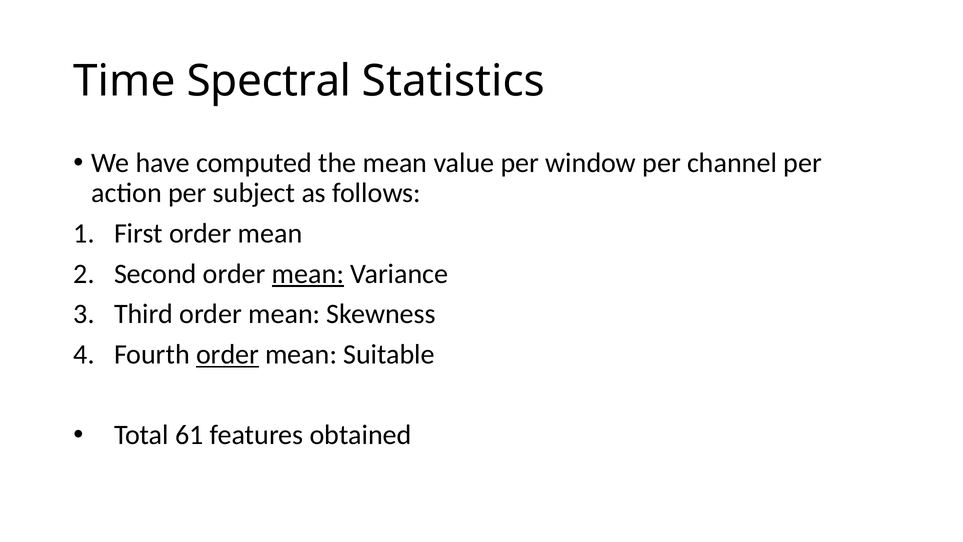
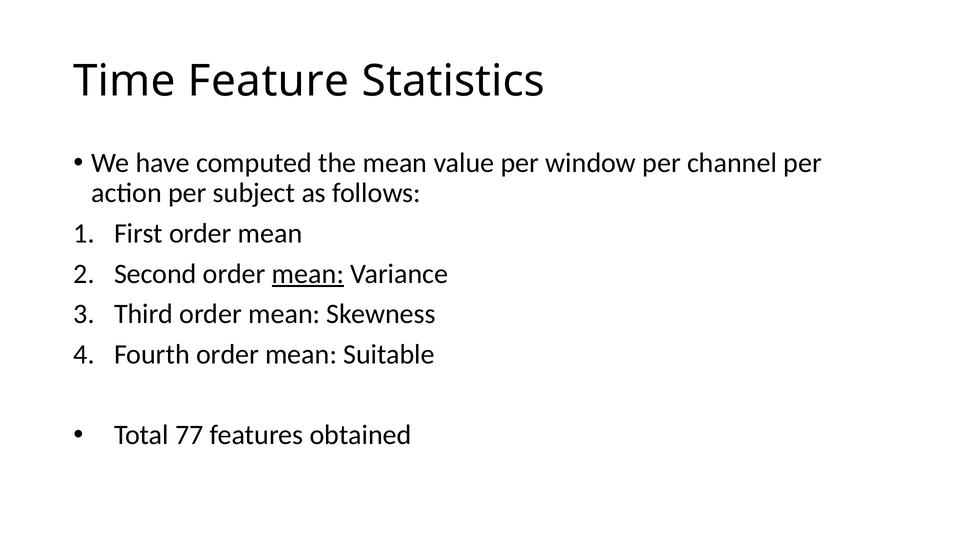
Spectral: Spectral -> Feature
order at (227, 354) underline: present -> none
61: 61 -> 77
